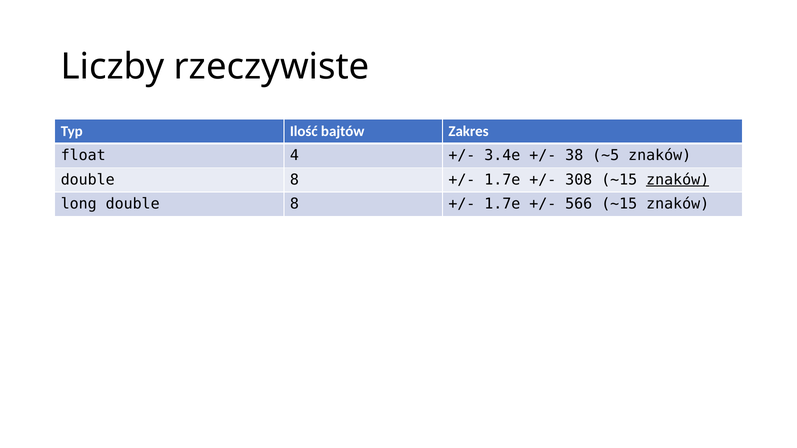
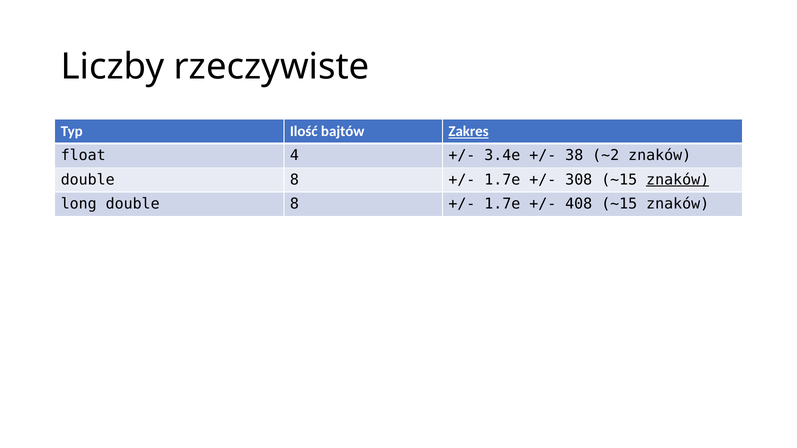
Zakres underline: none -> present
~5: ~5 -> ~2
566: 566 -> 408
